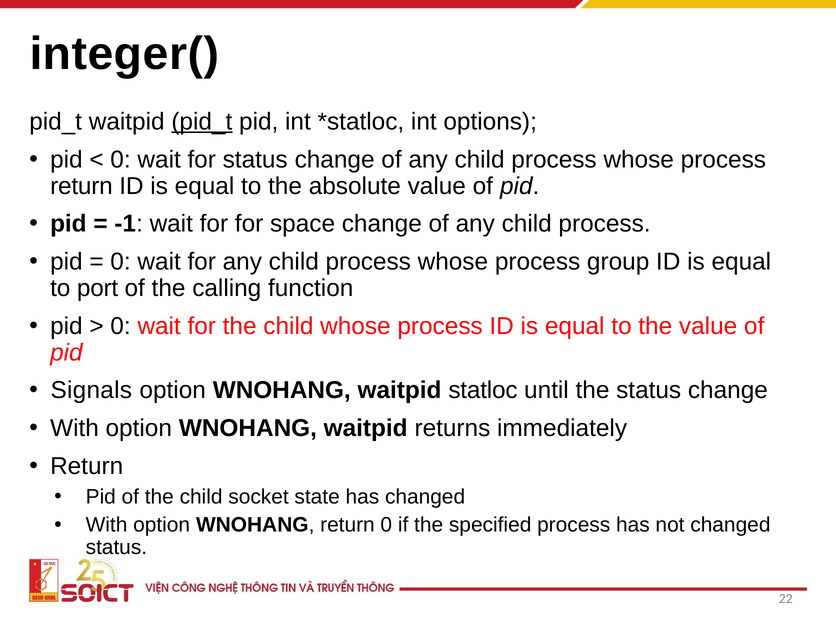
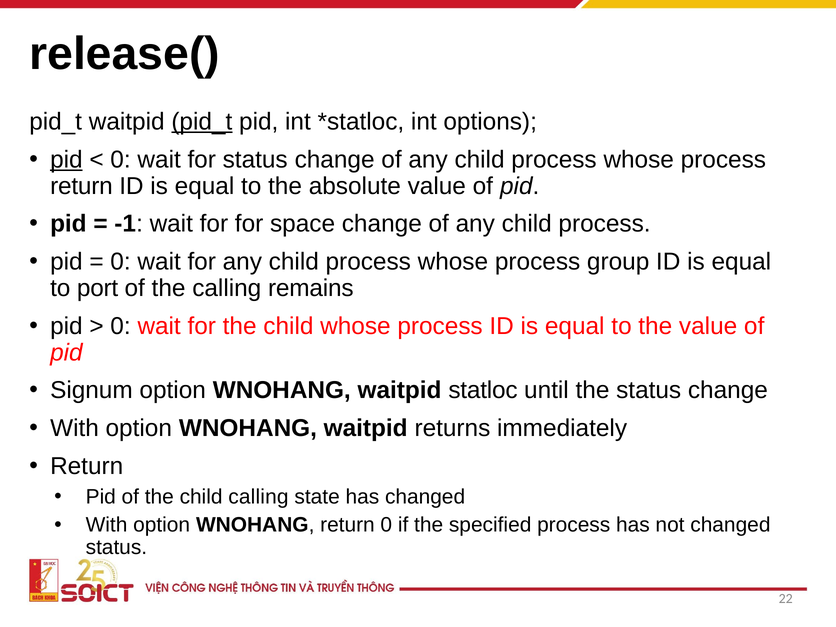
integer(: integer( -> release(
pid at (66, 160) underline: none -> present
function: function -> remains
Signals: Signals -> Signum
child socket: socket -> calling
